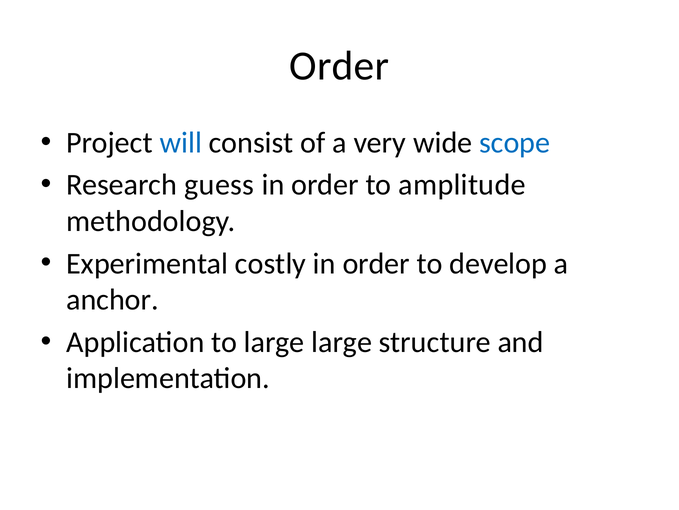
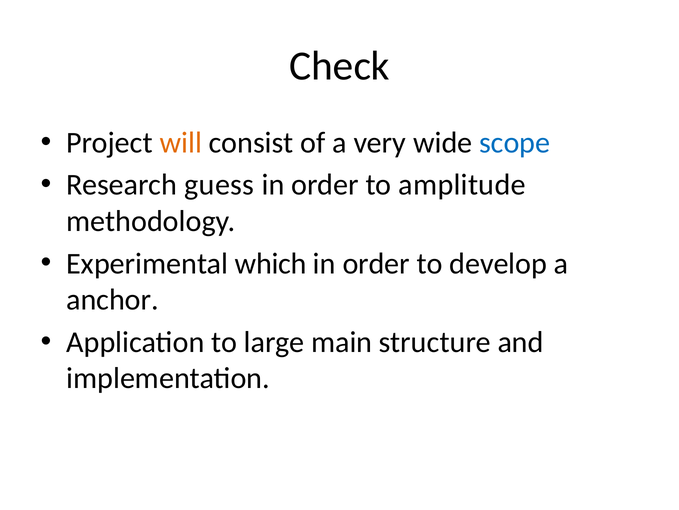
Order at (339, 66): Order -> Check
will colour: blue -> orange
costly: costly -> which
large large: large -> main
